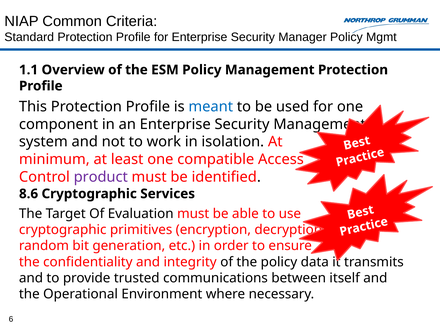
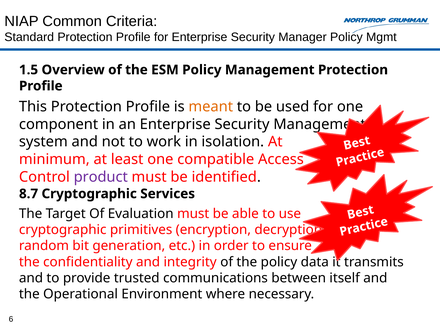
1.1: 1.1 -> 1.5
meant colour: blue -> orange
8.6: 8.6 -> 8.7
